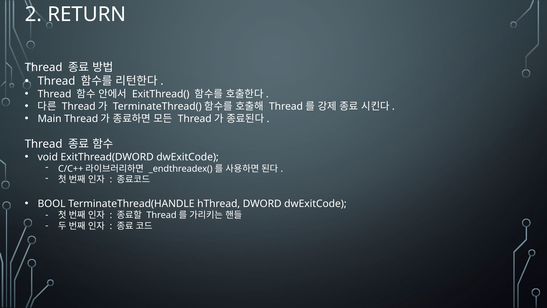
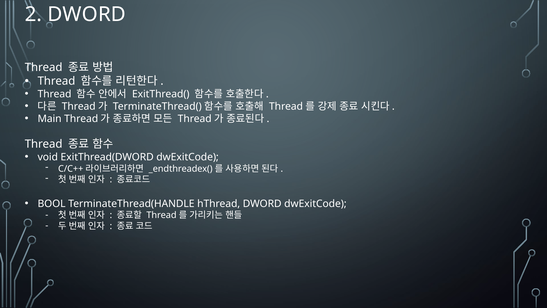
2 RETURN: RETURN -> DWORD
